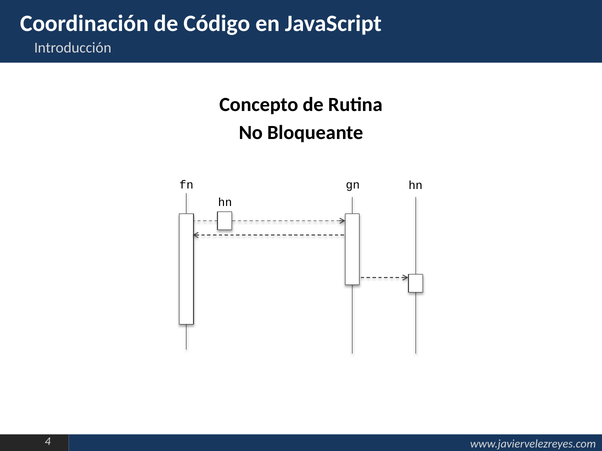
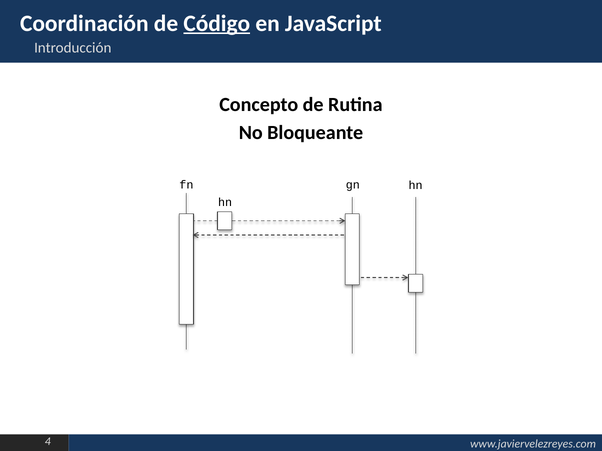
Código underline: none -> present
